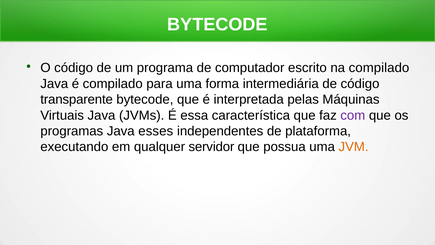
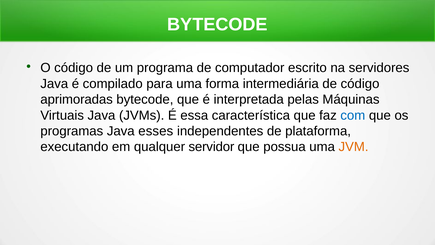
na compilado: compilado -> servidores
transparente: transparente -> aprimoradas
com colour: purple -> blue
